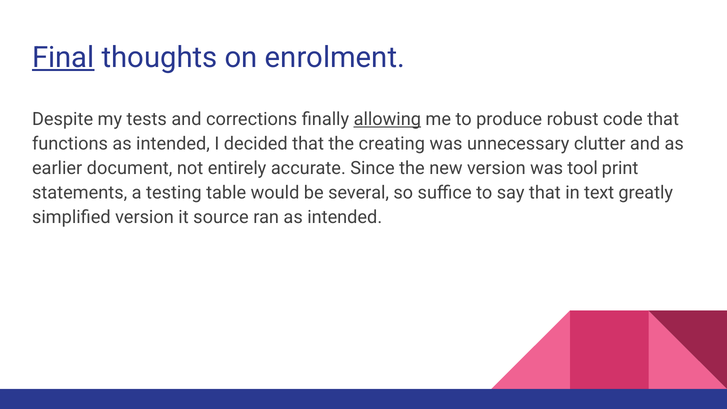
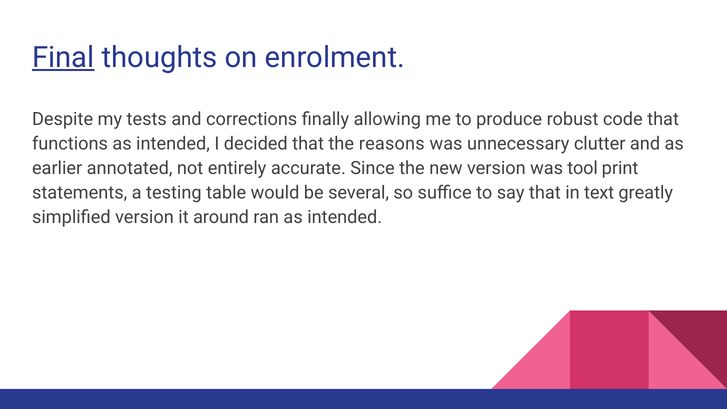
allowing underline: present -> none
creating: creating -> reasons
document: document -> annotated
source: source -> around
